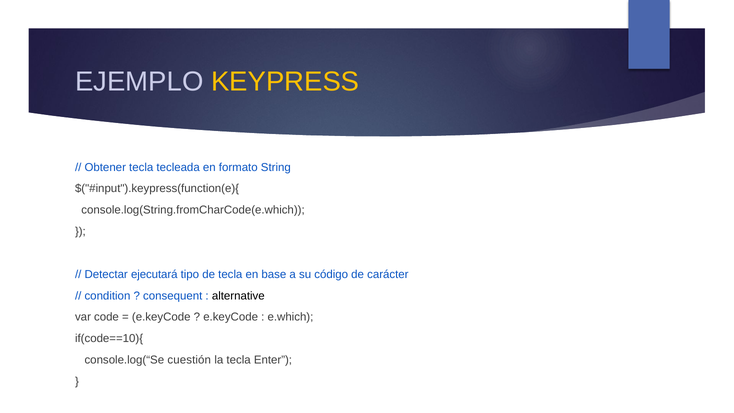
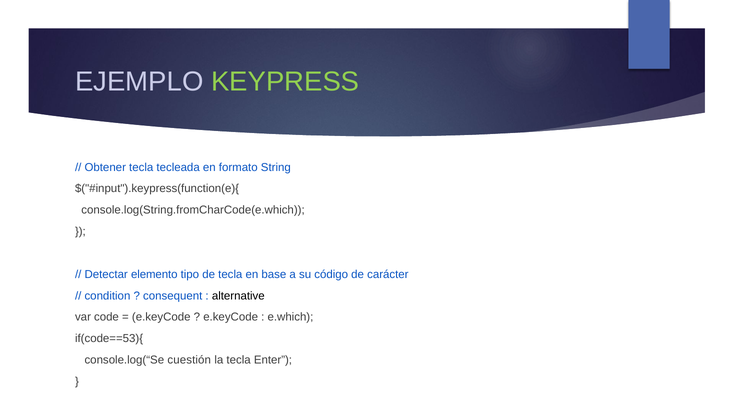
KEYPRESS colour: yellow -> light green
ejecutará: ejecutará -> elemento
if(code==10){: if(code==10){ -> if(code==53){
